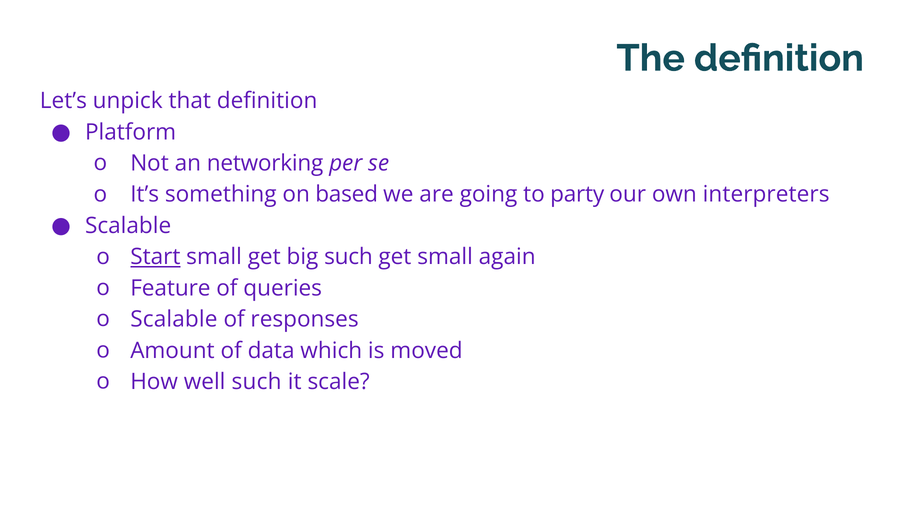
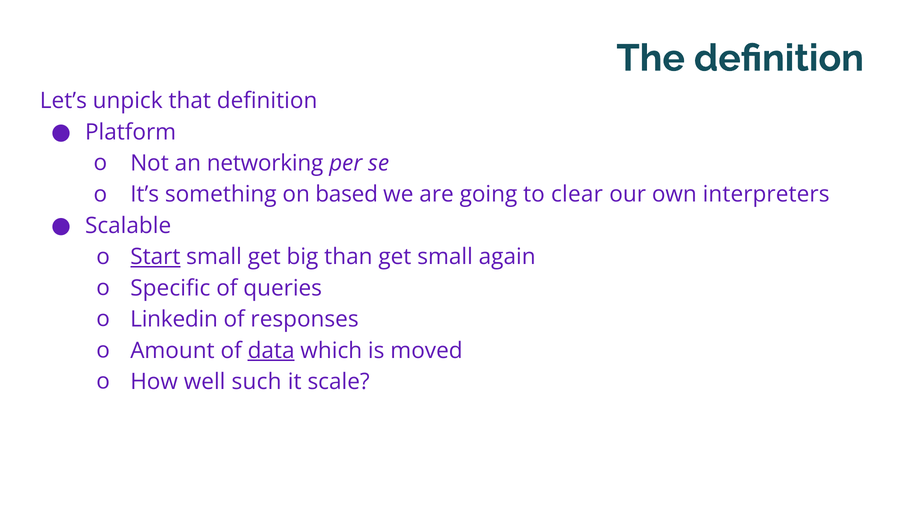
party: party -> clear
big such: such -> than
Feature: Feature -> Specific
Scalable at (174, 319): Scalable -> Linkedin
data underline: none -> present
